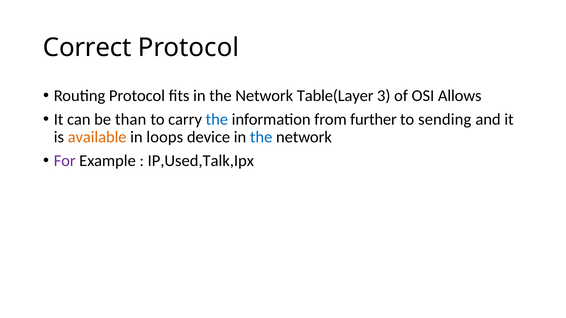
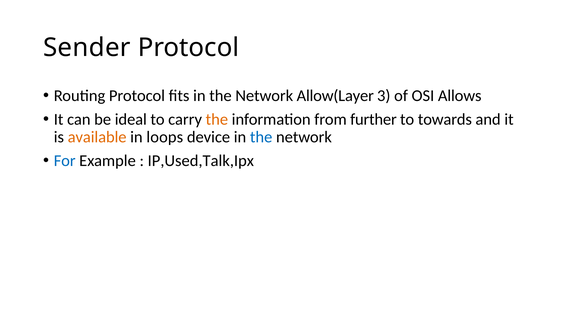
Correct: Correct -> Sender
Table(Layer: Table(Layer -> Allow(Layer
than: than -> ideal
the at (217, 119) colour: blue -> orange
sending: sending -> towards
For colour: purple -> blue
